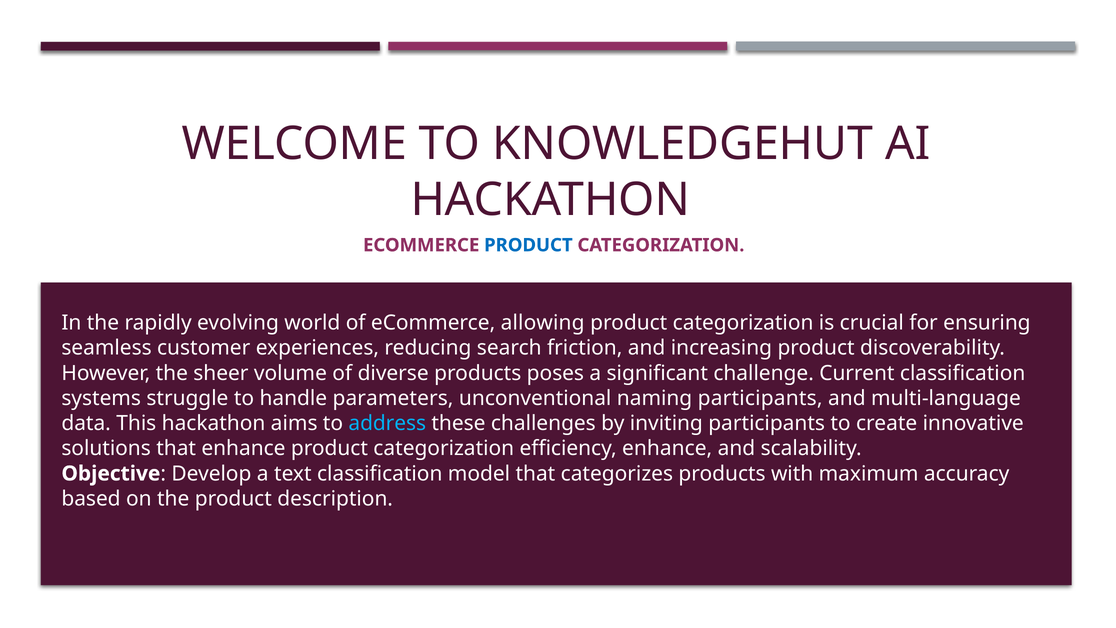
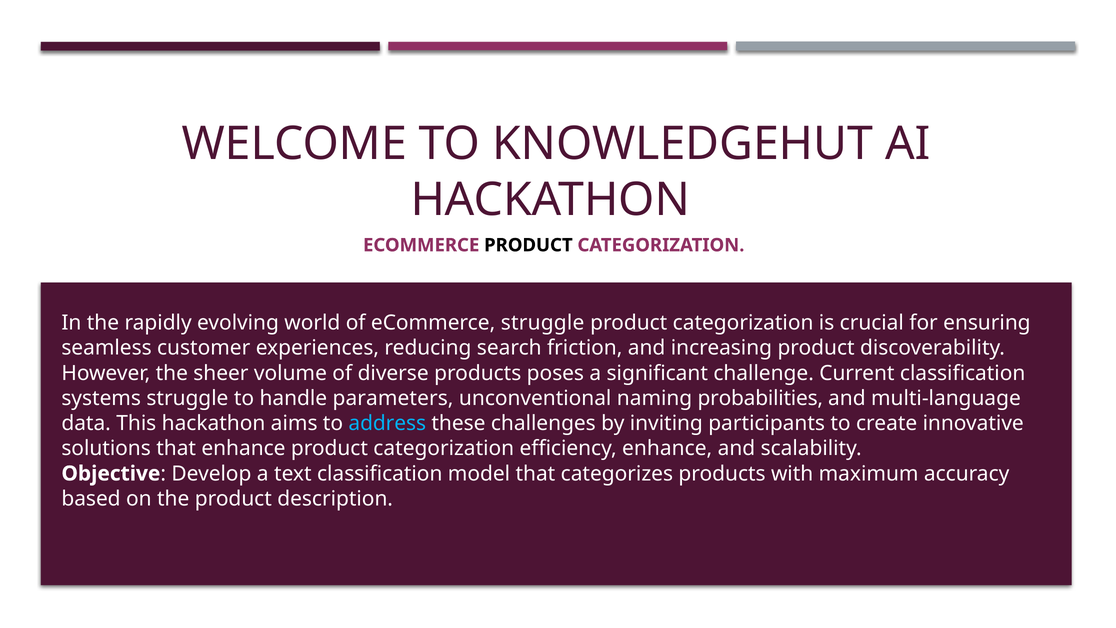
PRODUCT at (528, 245) colour: blue -> black
eCommerce allowing: allowing -> struggle
naming participants: participants -> probabilities
